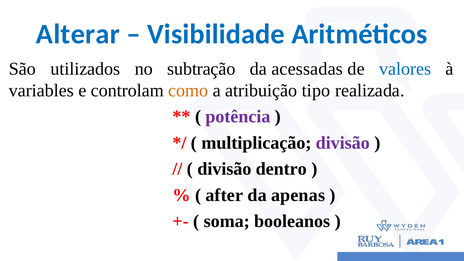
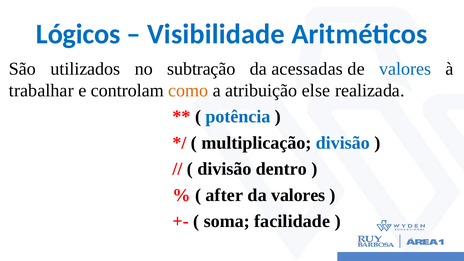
Alterar: Alterar -> Lógicos
variables: variables -> trabalhar
tipo: tipo -> else
potência colour: purple -> blue
divisão at (343, 143) colour: purple -> blue
da apenas: apenas -> valores
booleanos: booleanos -> facilidade
